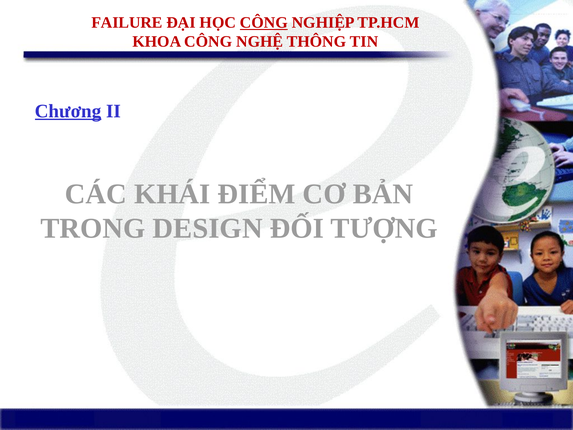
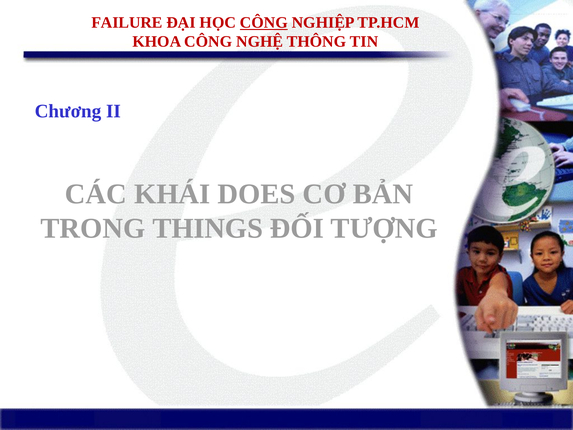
Chương underline: present -> none
ĐIỂM: ĐIỂM -> DOES
DESIGN: DESIGN -> THINGS
